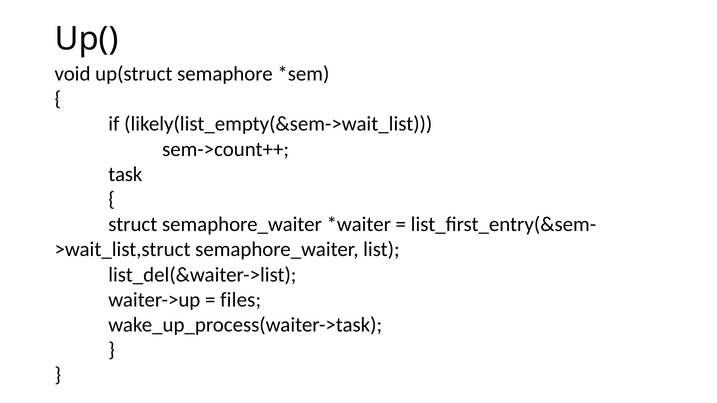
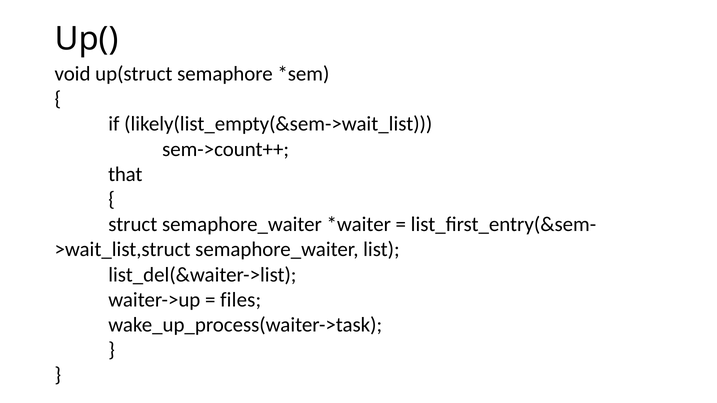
task: task -> that
